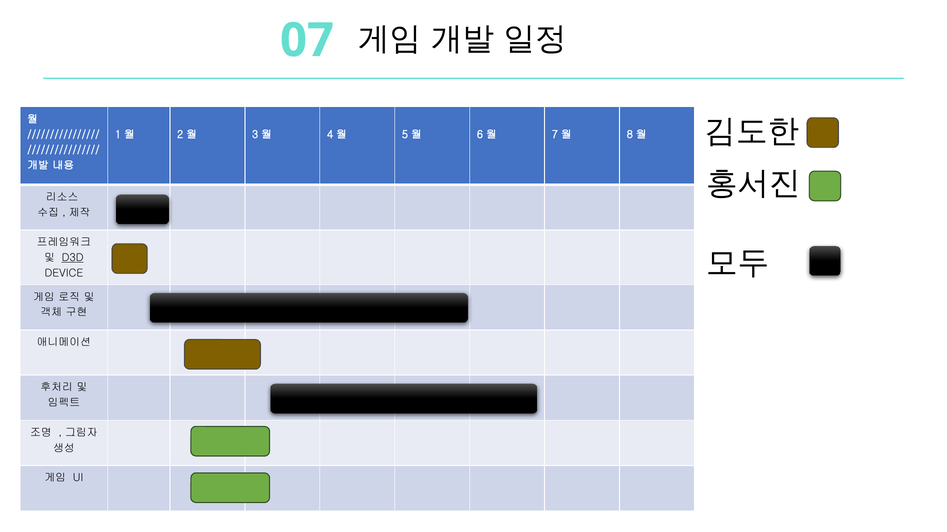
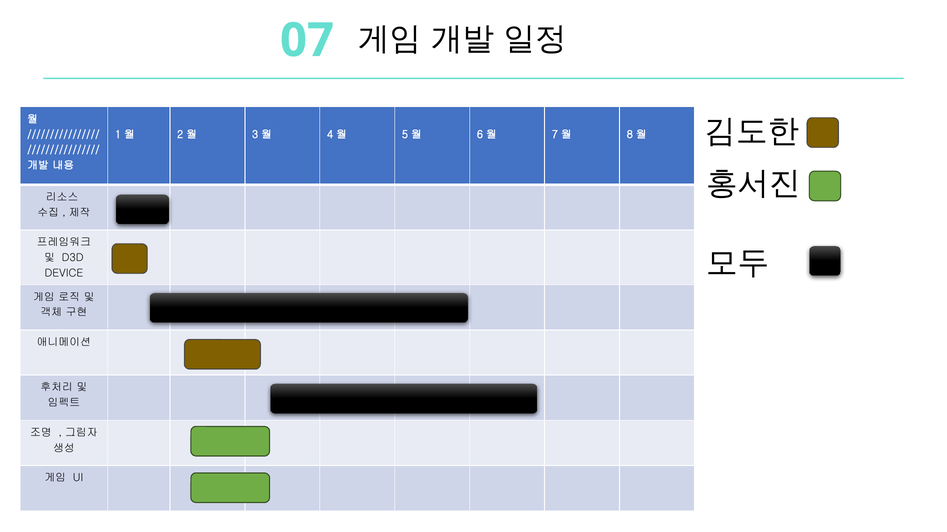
D3D underline: present -> none
